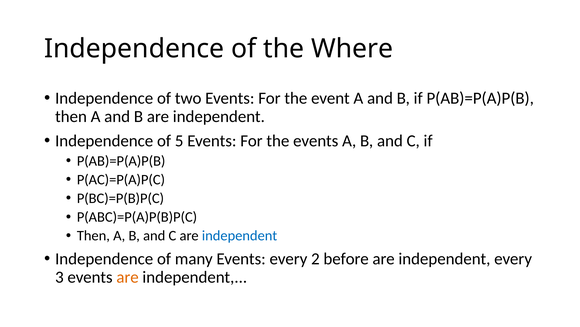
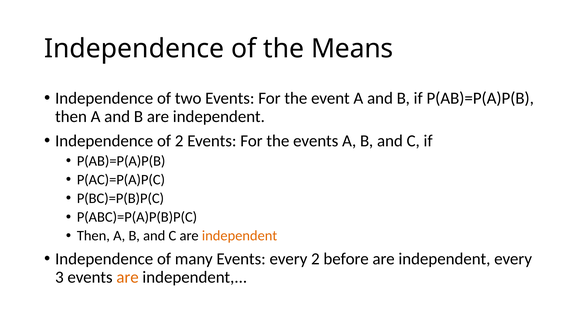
Where: Where -> Means
of 5: 5 -> 2
independent at (240, 235) colour: blue -> orange
